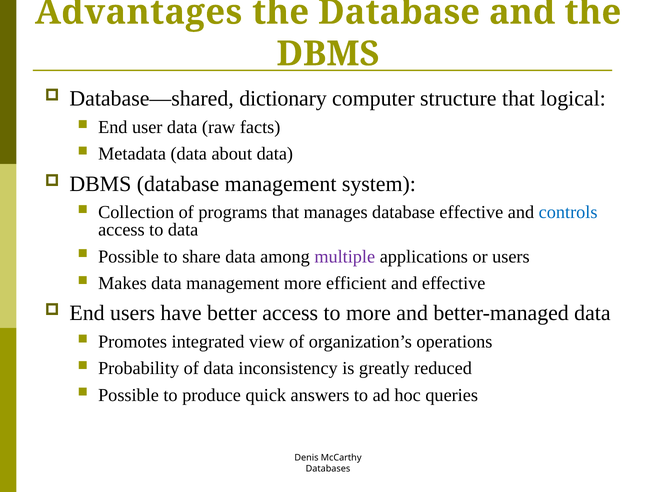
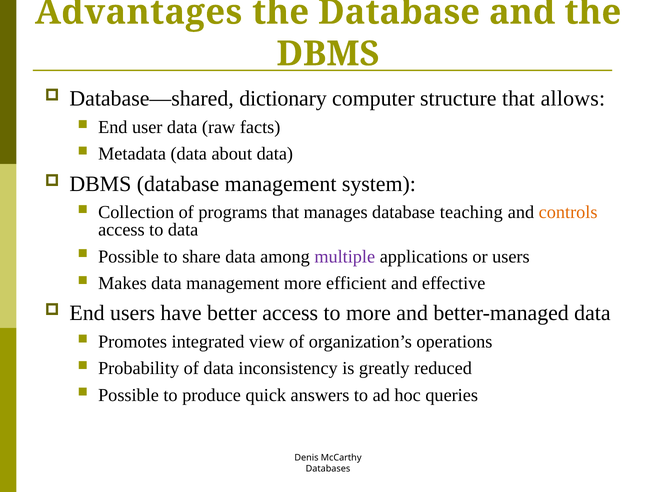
logical: logical -> allows
database effective: effective -> teaching
controls colour: blue -> orange
